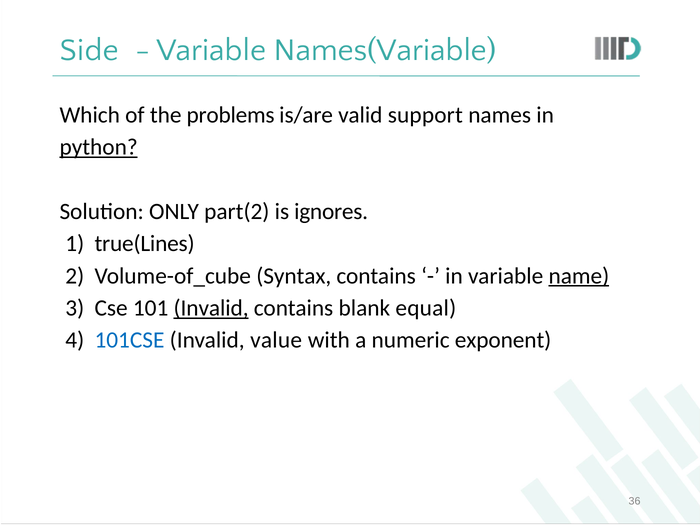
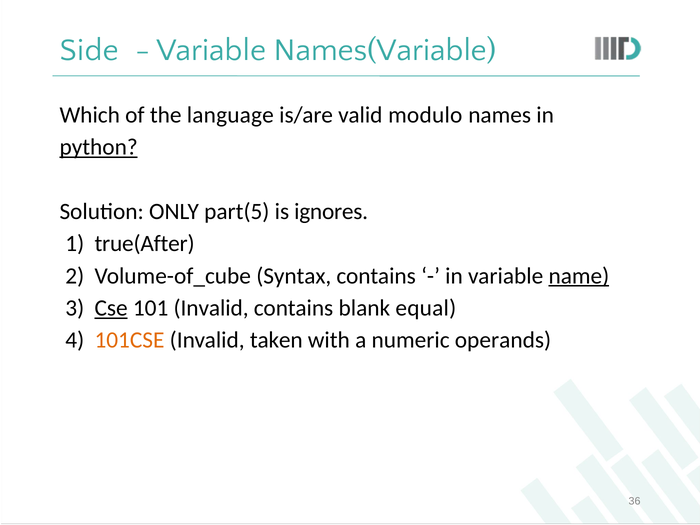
problems: problems -> language
support: support -> modulo
part(2: part(2 -> part(5
true(Lines: true(Lines -> true(After
Cse underline: none -> present
Invalid at (211, 308) underline: present -> none
101CSE colour: blue -> orange
value: value -> taken
exponent: exponent -> operands
